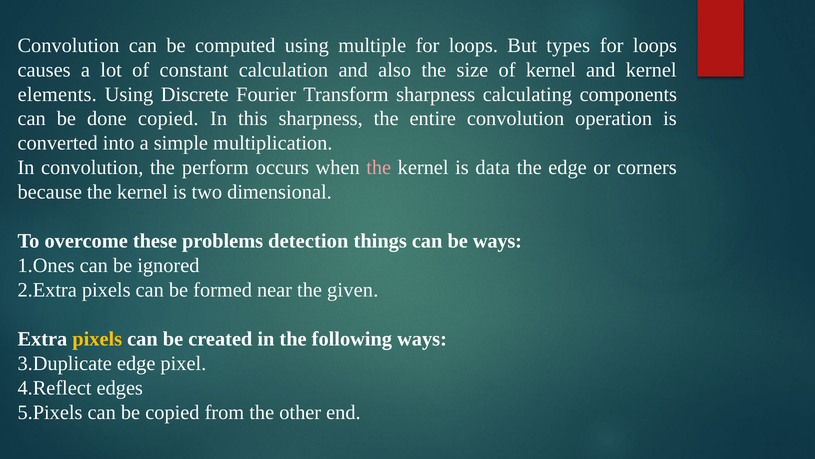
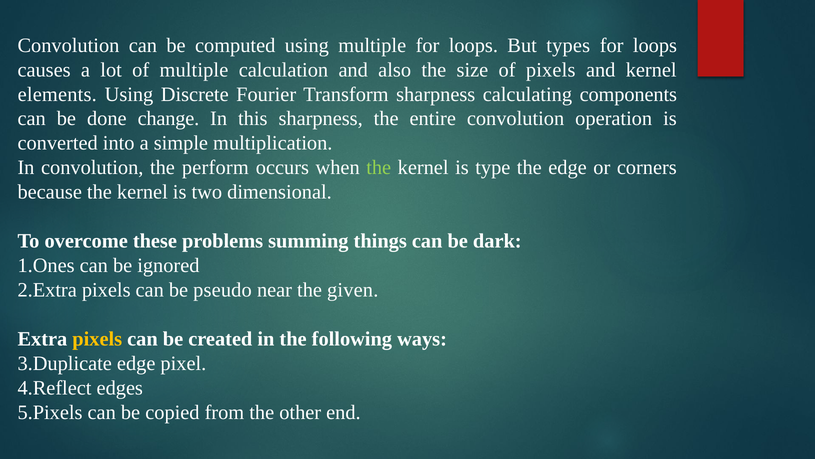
of constant: constant -> multiple
of kernel: kernel -> pixels
done copied: copied -> change
the at (379, 168) colour: pink -> light green
data: data -> type
detection: detection -> summing
be ways: ways -> dark
formed: formed -> pseudo
